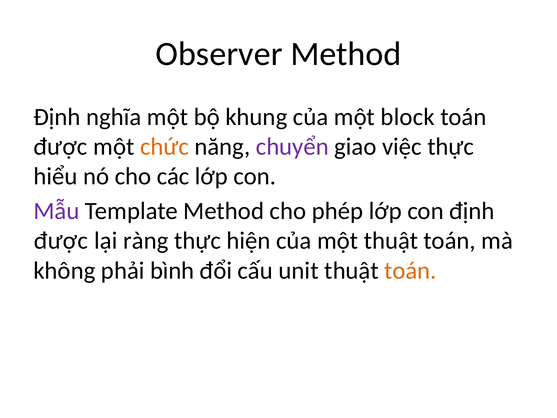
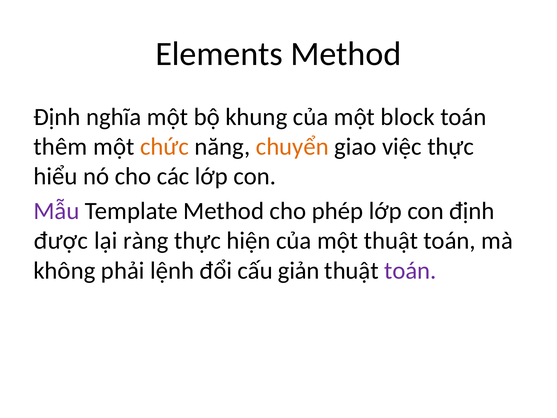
Observer: Observer -> Elements
được at (60, 147): được -> thêm
chuyển colour: purple -> orange
bình: bình -> lệnh
unit: unit -> giản
toán at (410, 270) colour: orange -> purple
